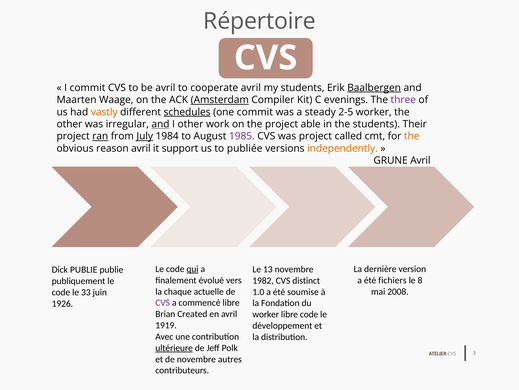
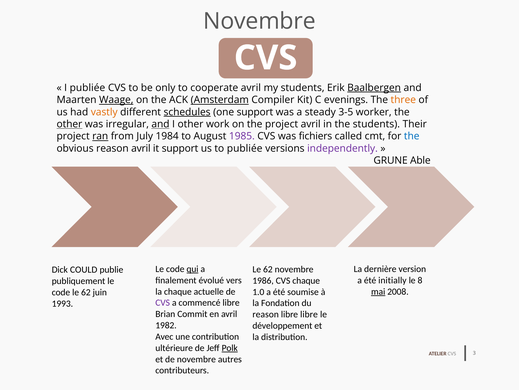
Répertoire at (260, 21): Répertoire -> Novembre
I commit: commit -> publiée
be avril: avril -> only
Waage underline: none -> present
three colour: purple -> orange
one commit: commit -> support
2-5: 2-5 -> 3-5
other at (69, 124) underline: none -> present
project able: able -> avril
July underline: present -> none
was project: project -> fichiers
the at (412, 136) colour: orange -> blue
independently colour: orange -> purple
GRUNE Avril: Avril -> Able
13 at (268, 269): 13 -> 62
Dick PUBLIE: PUBLIE -> COULD
fichiers: fichiers -> initially
1982: 1982 -> 1986
CVS distinct: distinct -> chaque
mai underline: none -> present
code le 33: 33 -> 62
1926: 1926 -> 1993
Created: Created -> Commit
worker at (266, 314): worker -> reason
libre code: code -> libre
1919: 1919 -> 1982
ultérieure underline: present -> none
Polk underline: none -> present
